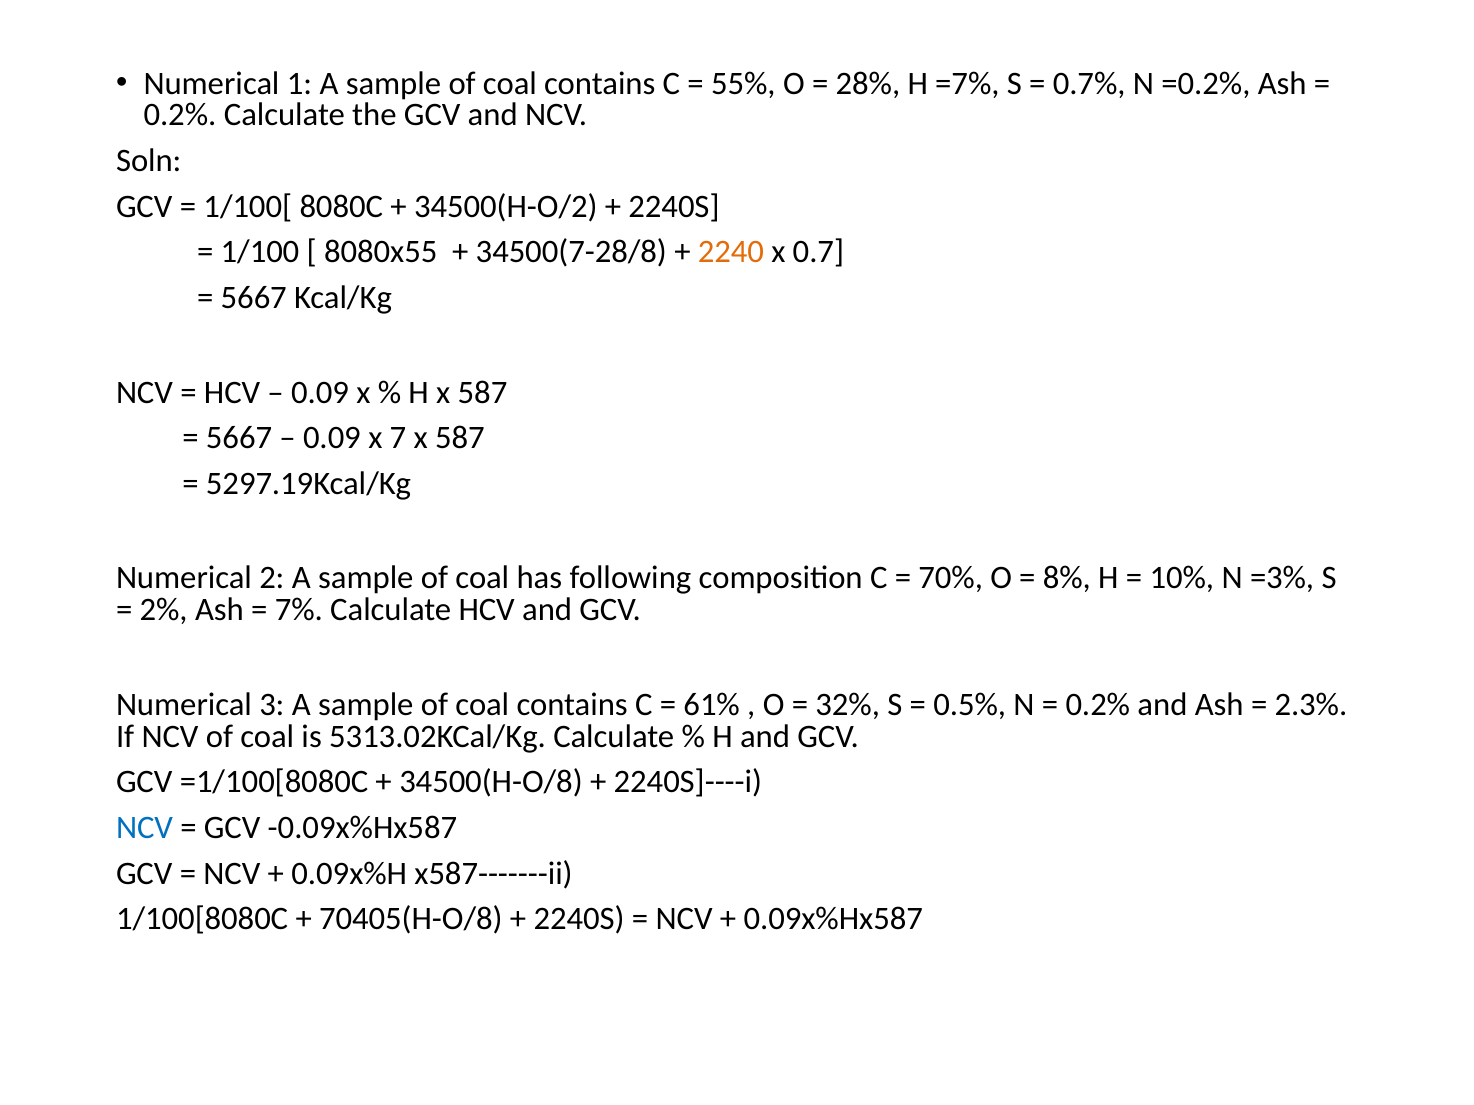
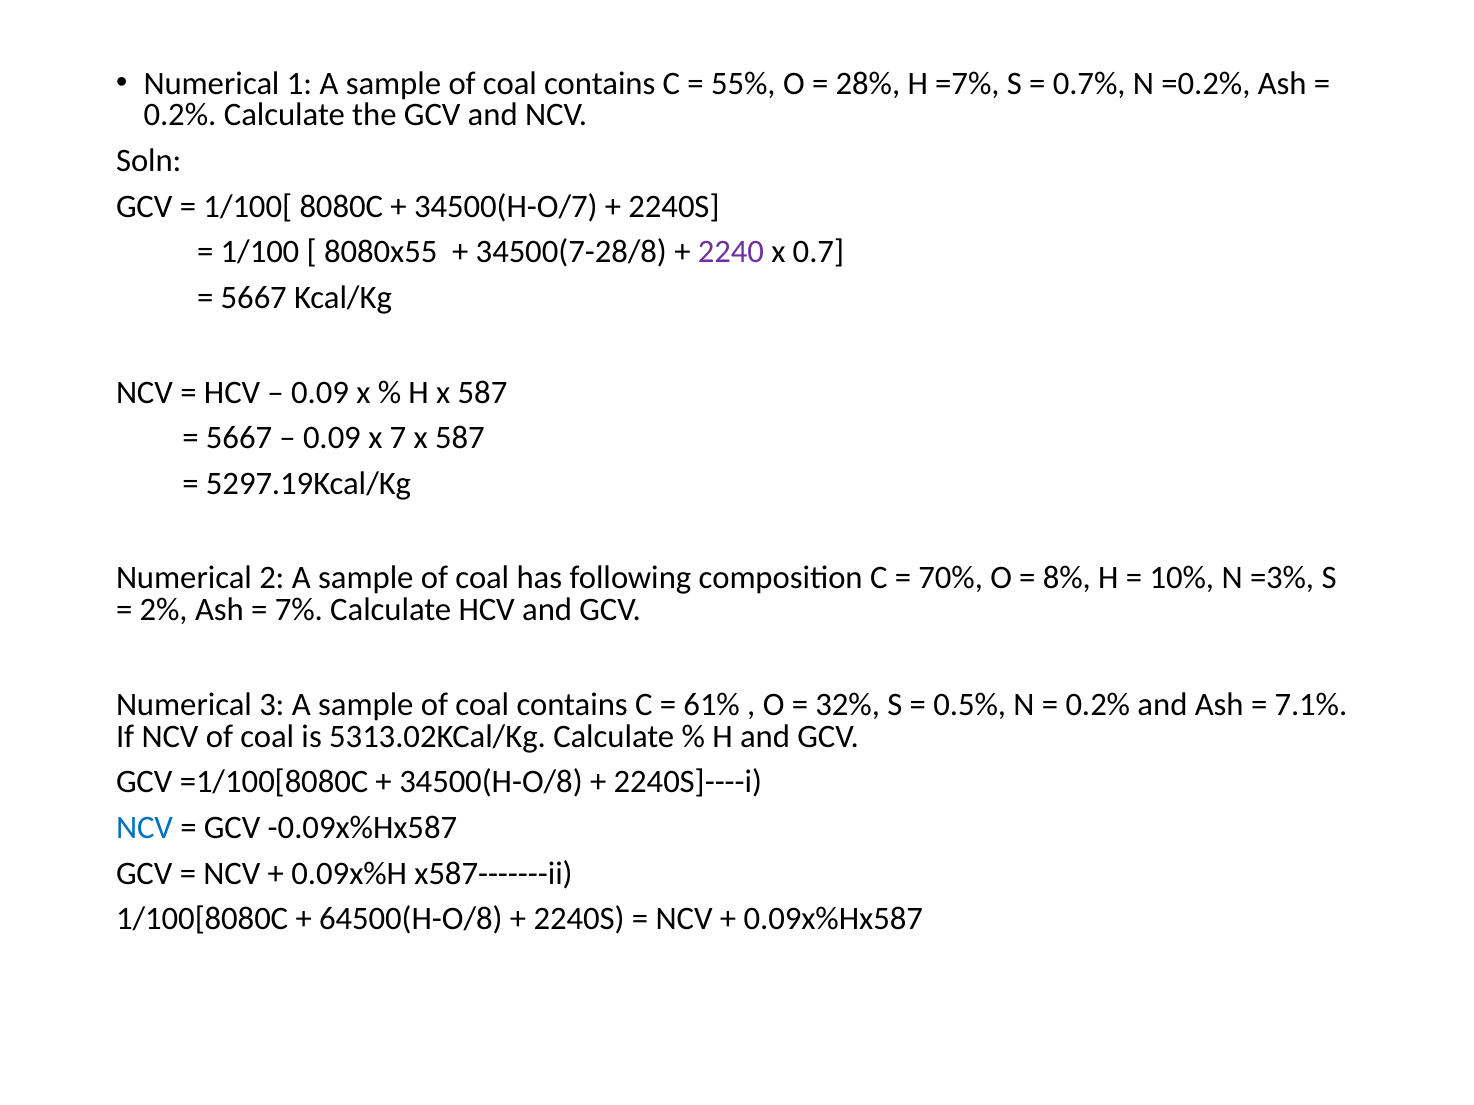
34500(H-O/2: 34500(H-O/2 -> 34500(H-O/7
2240 colour: orange -> purple
2.3%: 2.3% -> 7.1%
70405(H-O/8: 70405(H-O/8 -> 64500(H-O/8
